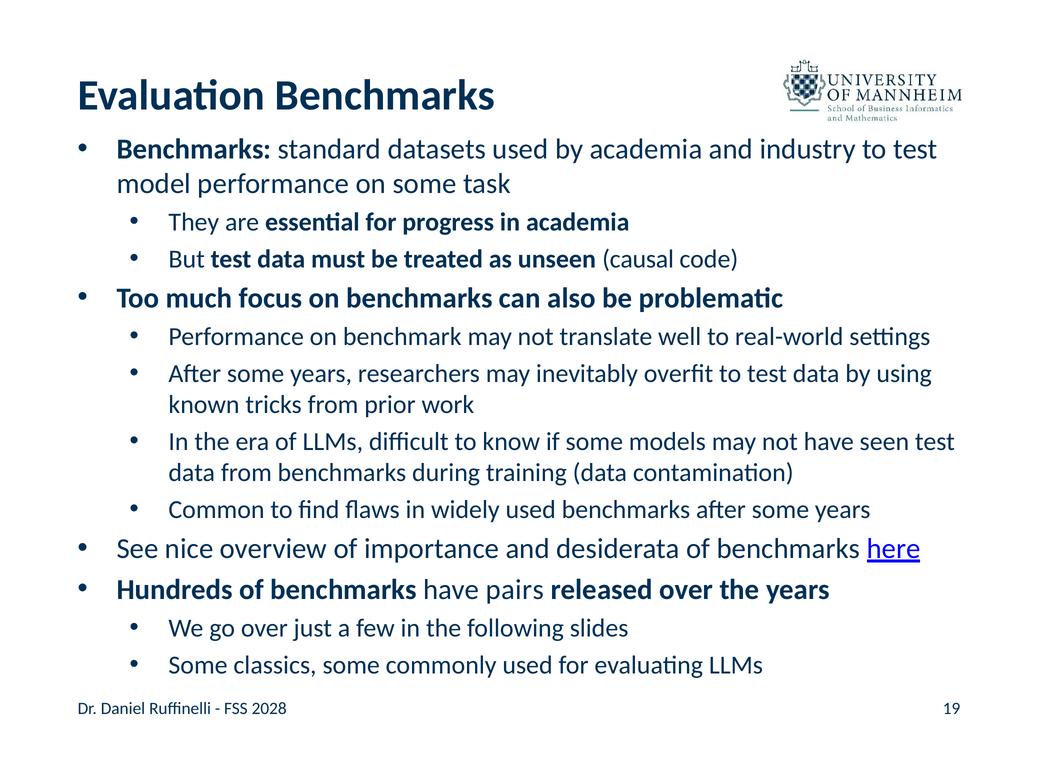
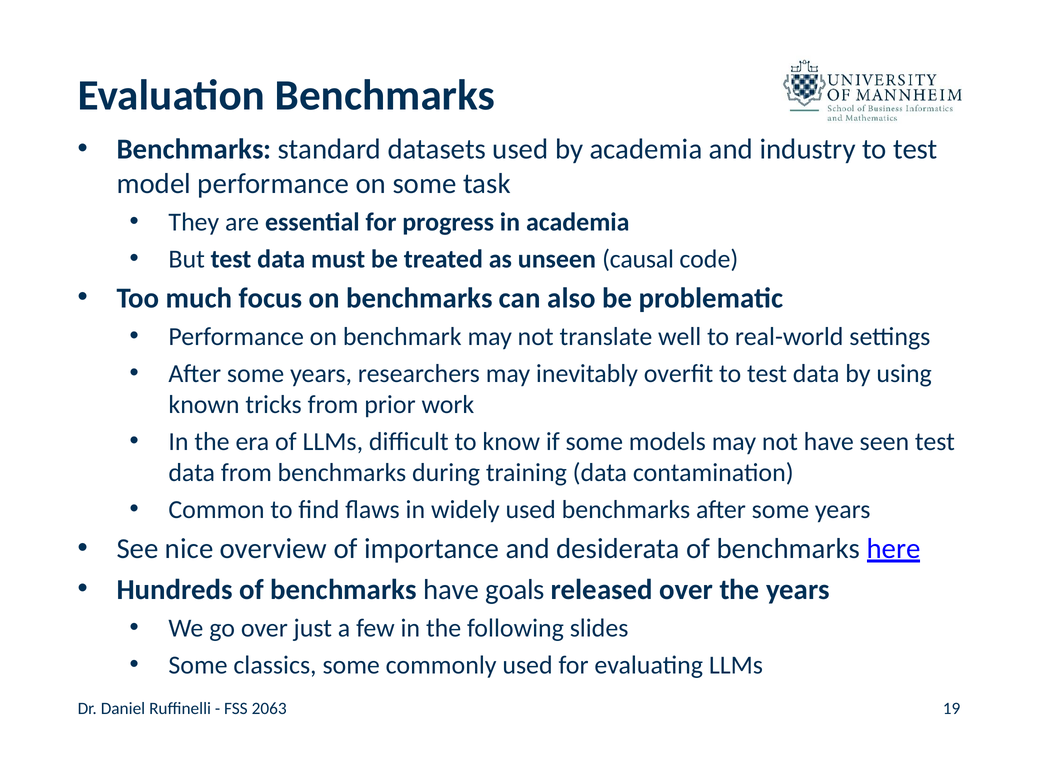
pairs: pairs -> goals
2028: 2028 -> 2063
